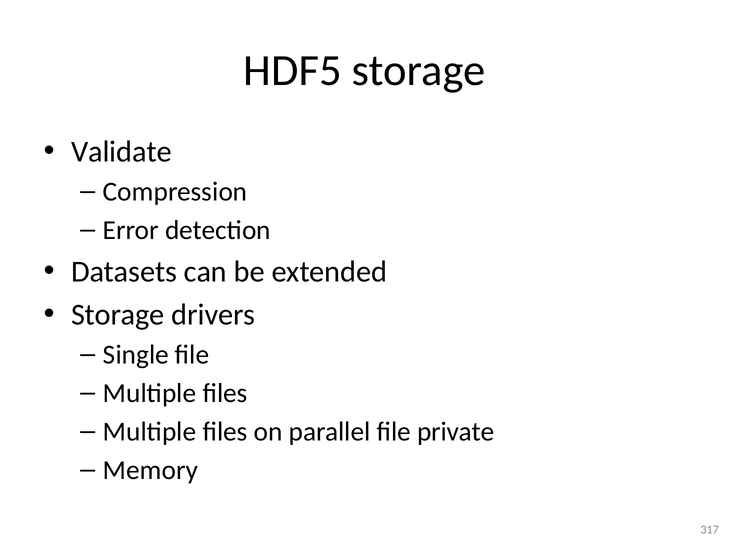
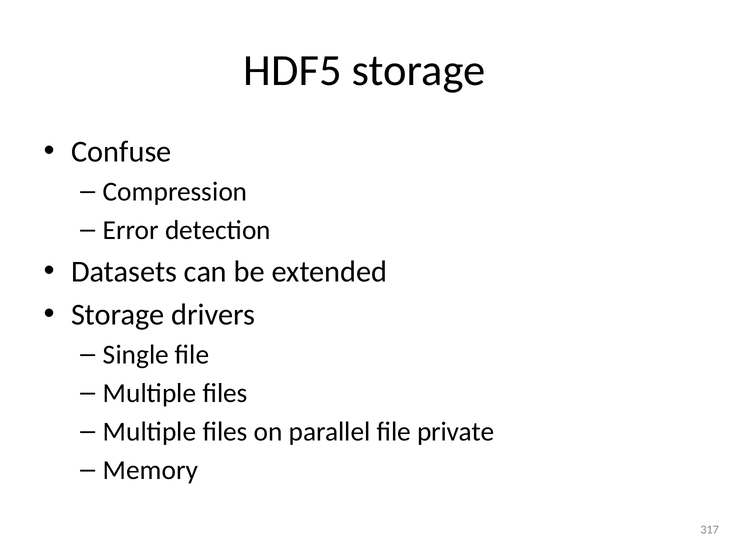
Validate: Validate -> Confuse
